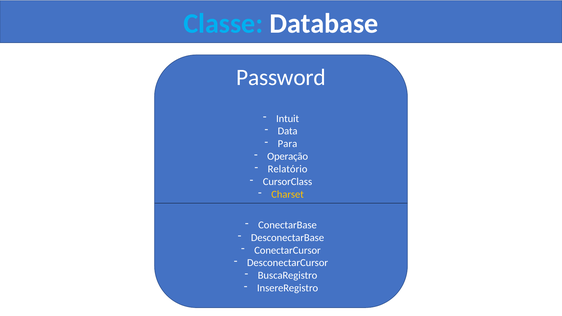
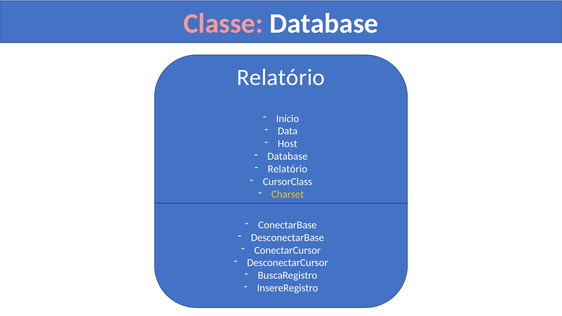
Classe colour: light blue -> pink
Password at (281, 78): Password -> Relatório
Intuit: Intuit -> Início
Para: Para -> Host
Operação at (288, 157): Operação -> Database
